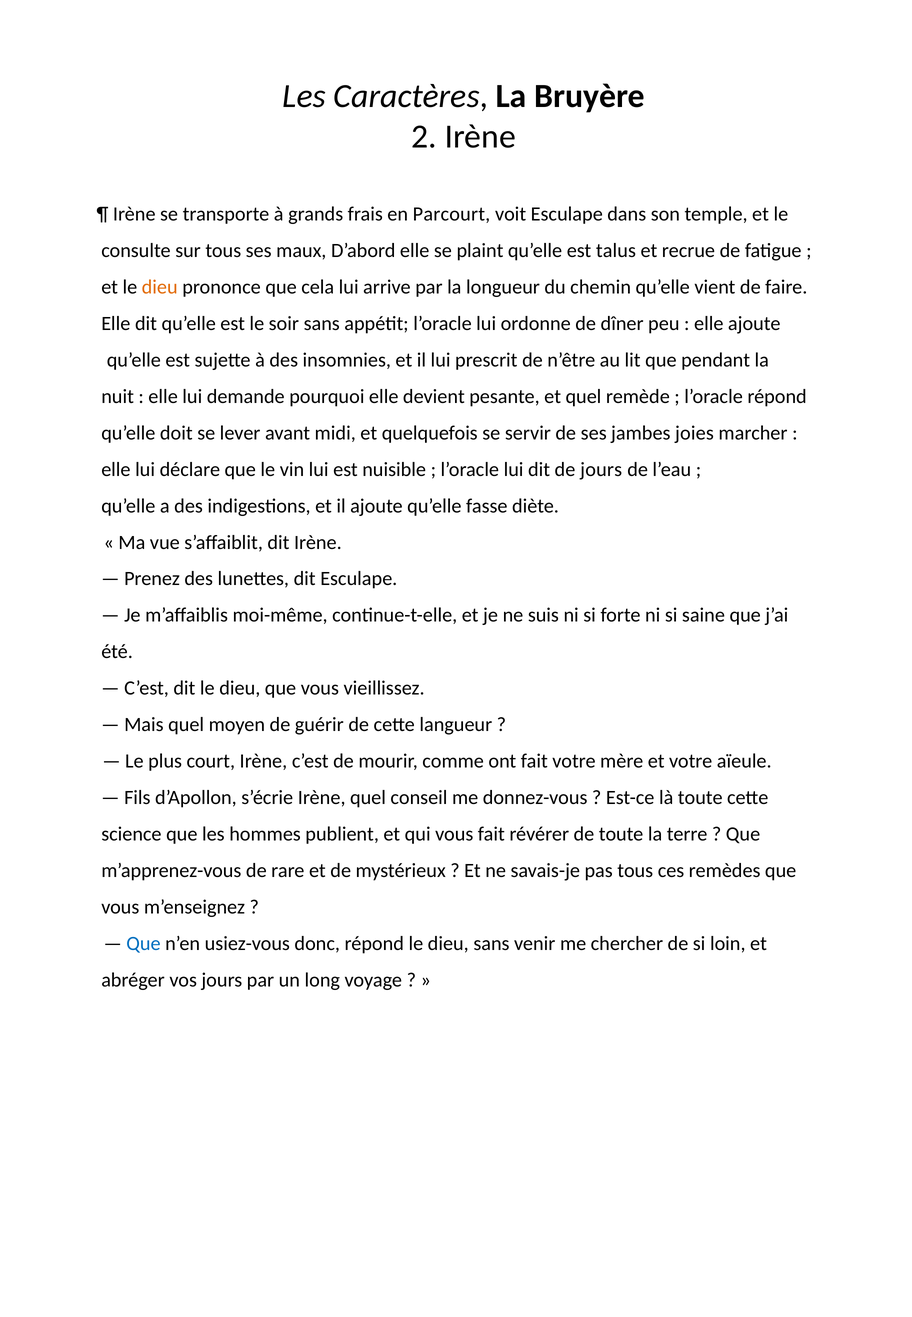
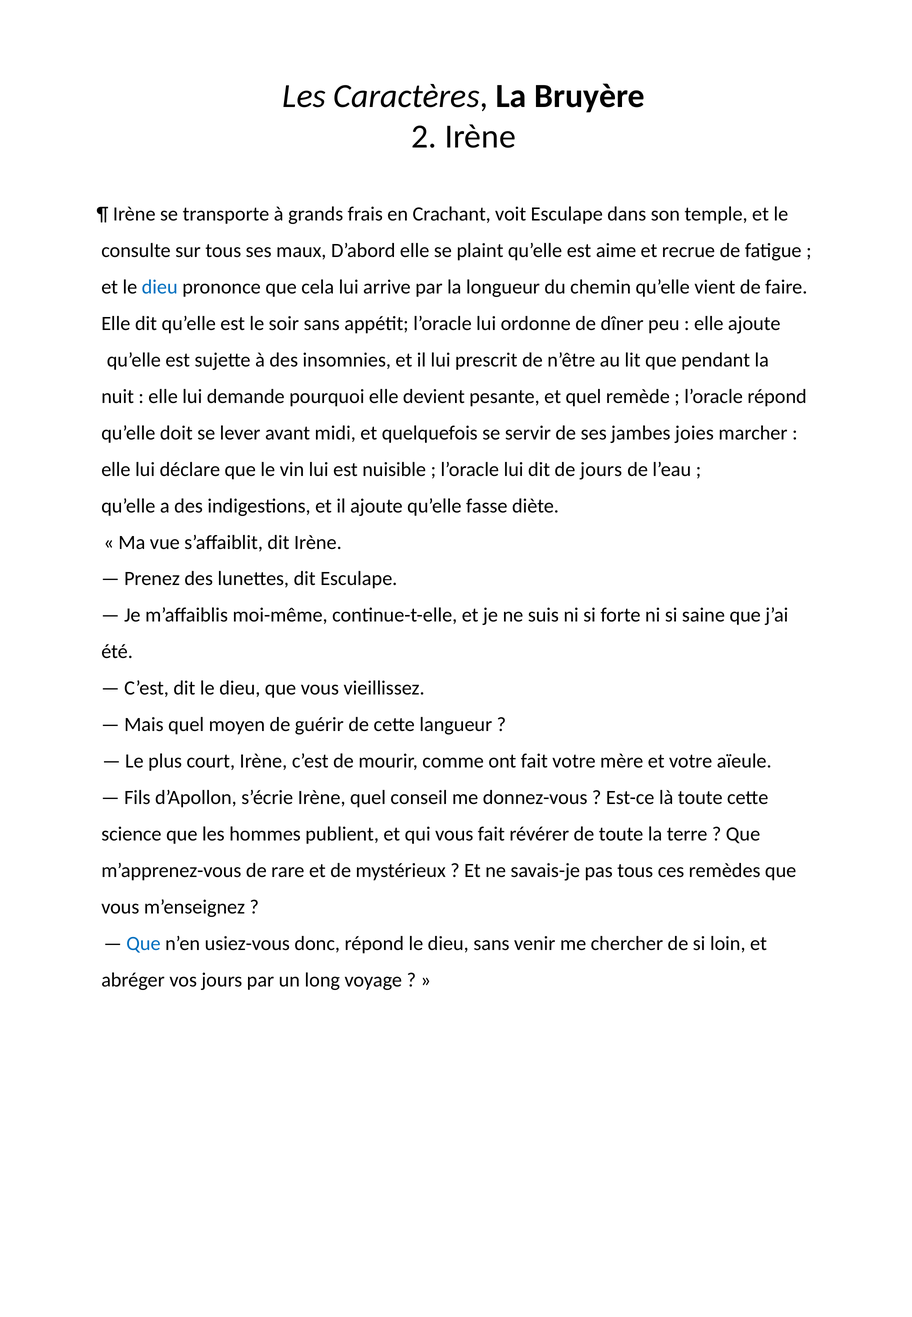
Parcourt: Parcourt -> Crachant
talus: talus -> aime
dieu at (160, 287) colour: orange -> blue
